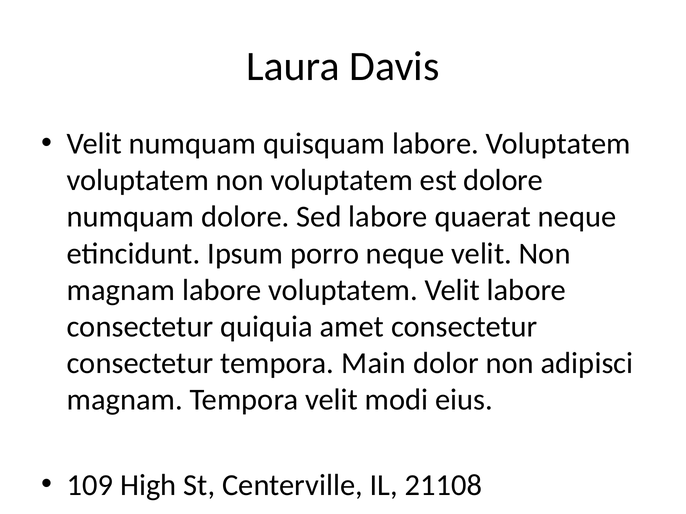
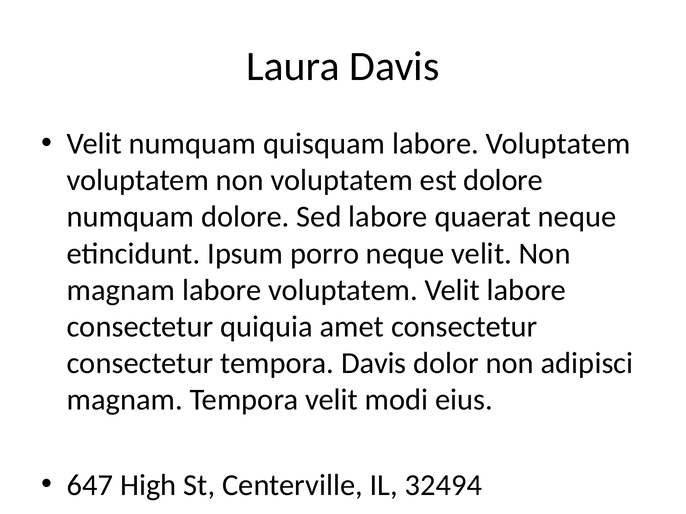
tempora Main: Main -> Davis
109: 109 -> 647
21108: 21108 -> 32494
